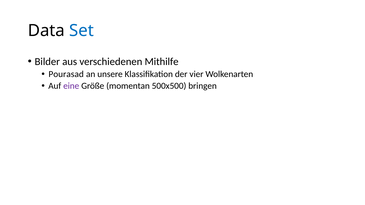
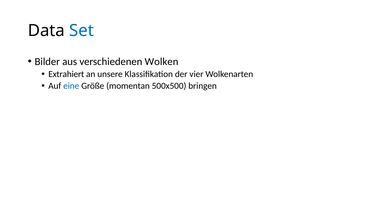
Mithilfe: Mithilfe -> Wolken
Pourasad: Pourasad -> Extrahiert
eine colour: purple -> blue
